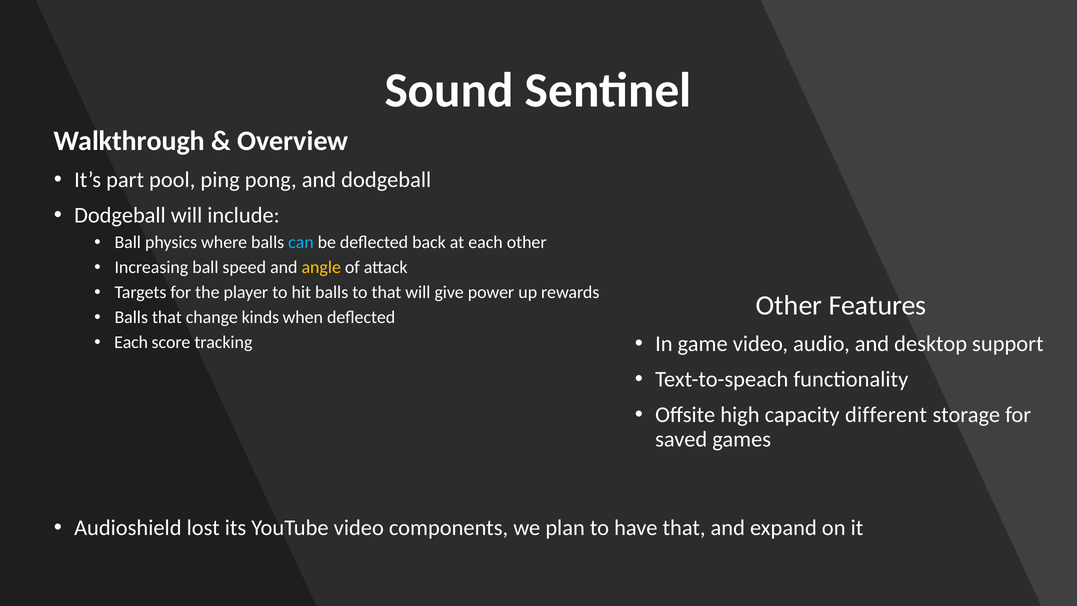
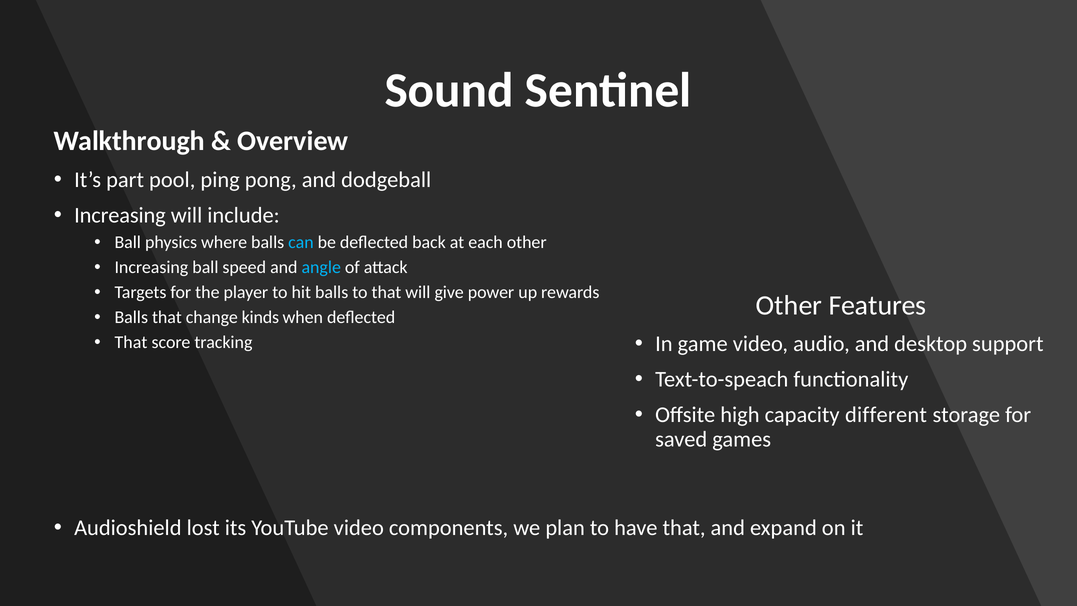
Dodgeball at (120, 215): Dodgeball -> Increasing
angle colour: yellow -> light blue
Each at (131, 342): Each -> That
